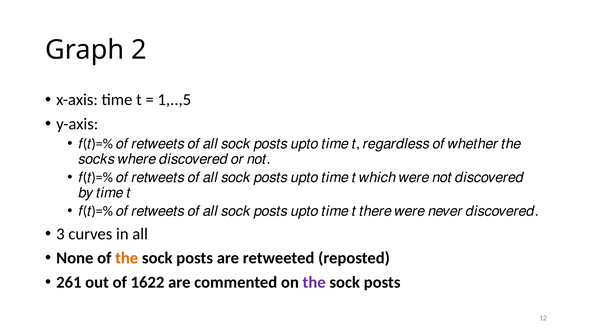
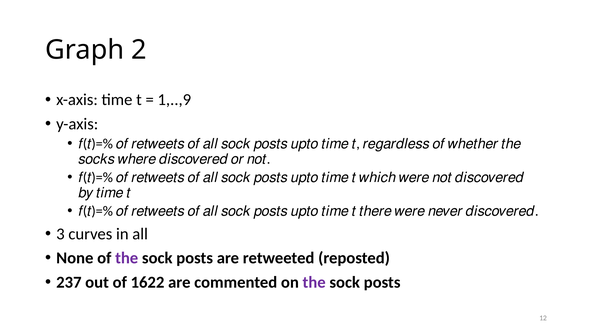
1,..,5: 1,..,5 -> 1,..,9
the at (127, 258) colour: orange -> purple
261: 261 -> 237
